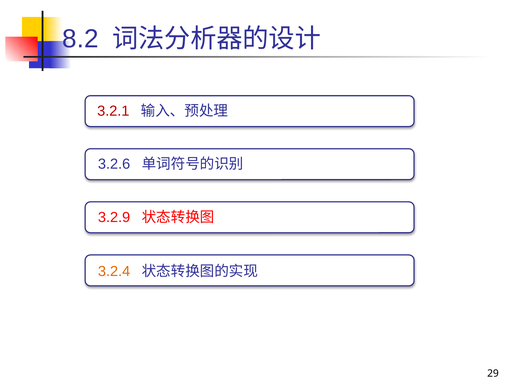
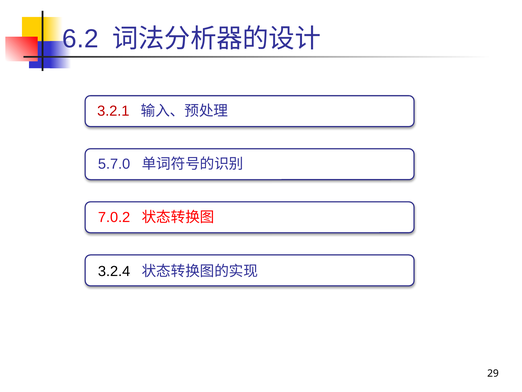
8.2: 8.2 -> 6.2
3.2.6: 3.2.6 -> 5.7.0
3.2.9: 3.2.9 -> 7.0.2
3.2.4 colour: orange -> black
